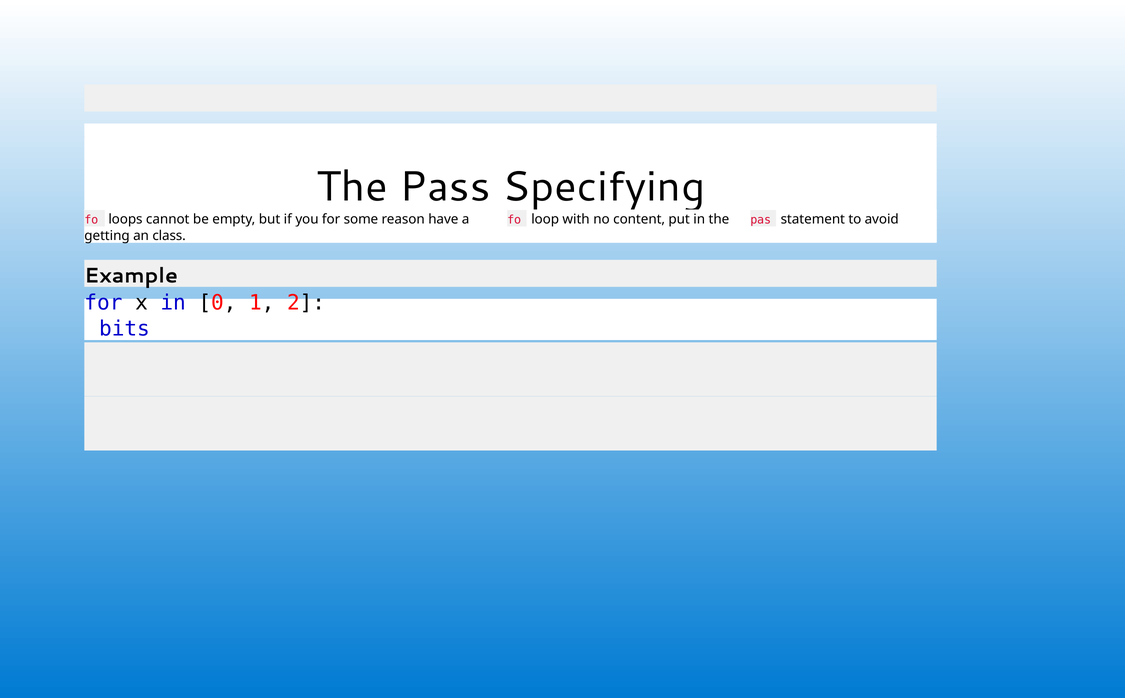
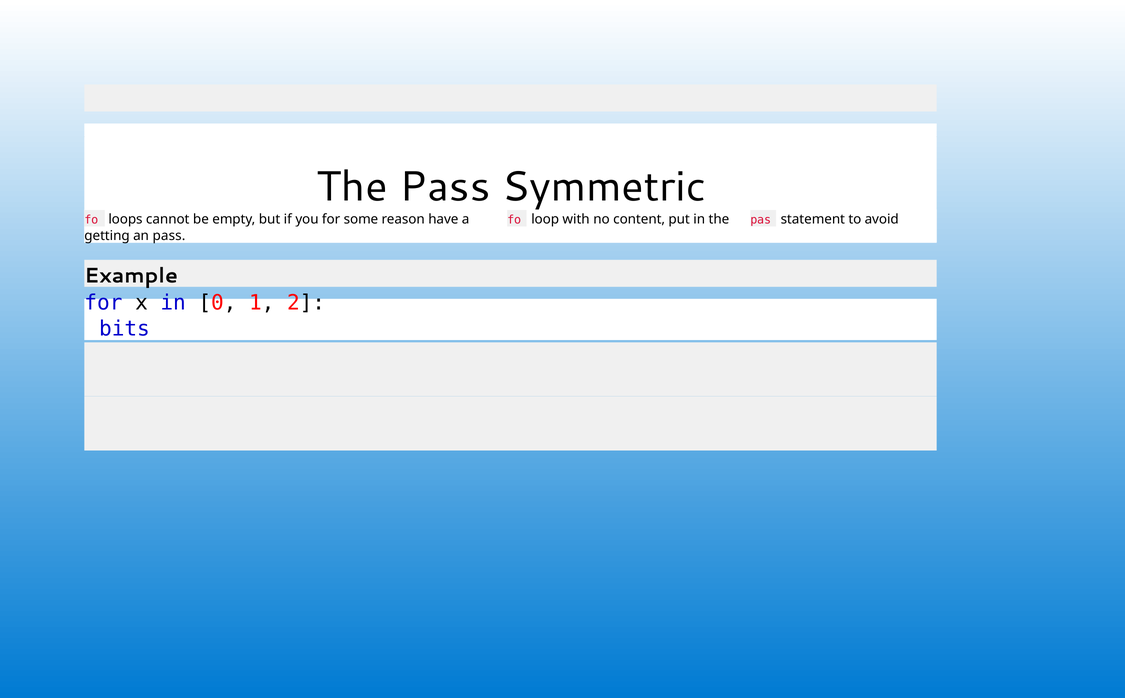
Specifying: Specifying -> Symmetric
an class: class -> pass
